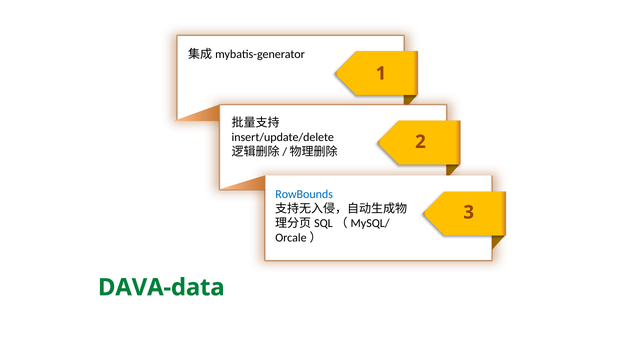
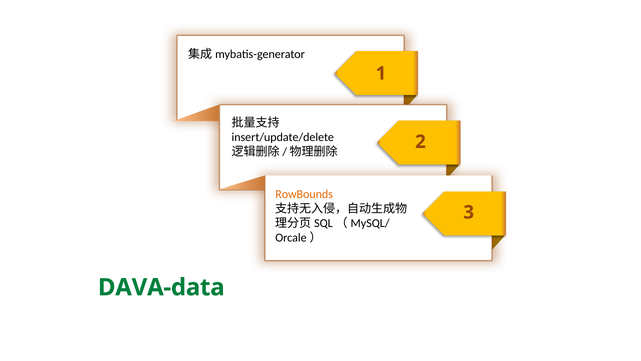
RowBounds colour: blue -> orange
